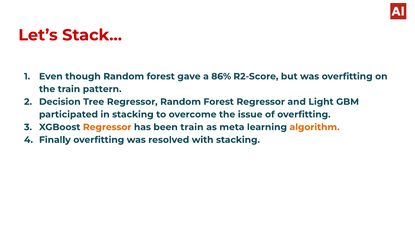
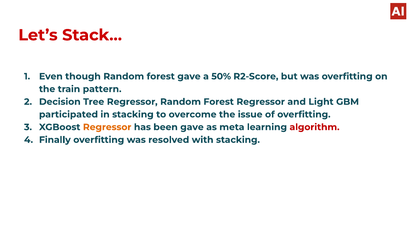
86%: 86% -> 50%
been train: train -> gave
algorithm colour: orange -> red
